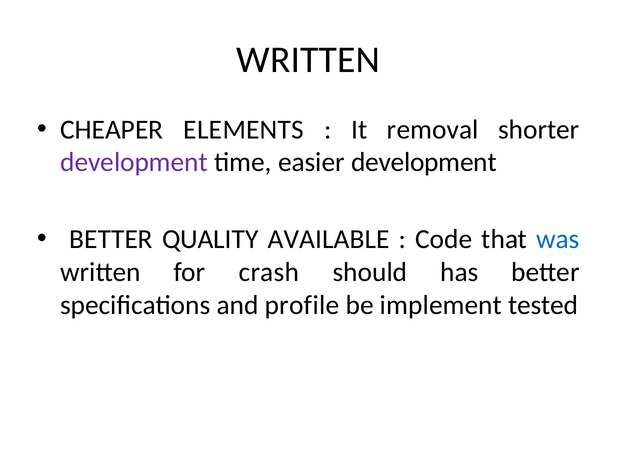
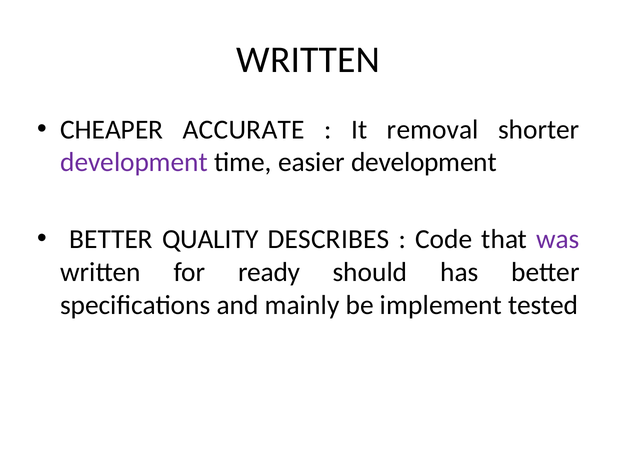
ELEMENTS: ELEMENTS -> ACCURATE
AVAILABLE: AVAILABLE -> DESCRIBES
was colour: blue -> purple
crash: crash -> ready
profile: profile -> mainly
